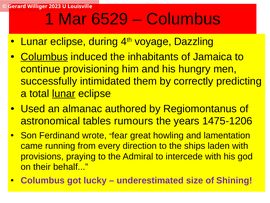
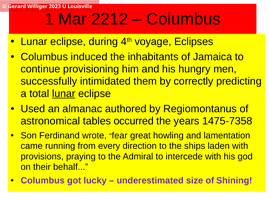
6529: 6529 -> 2212
Dazzling: Dazzling -> Eclipses
Columbus at (44, 57) underline: present -> none
rumours: rumours -> occurred
1475-1206: 1475-1206 -> 1475-7358
